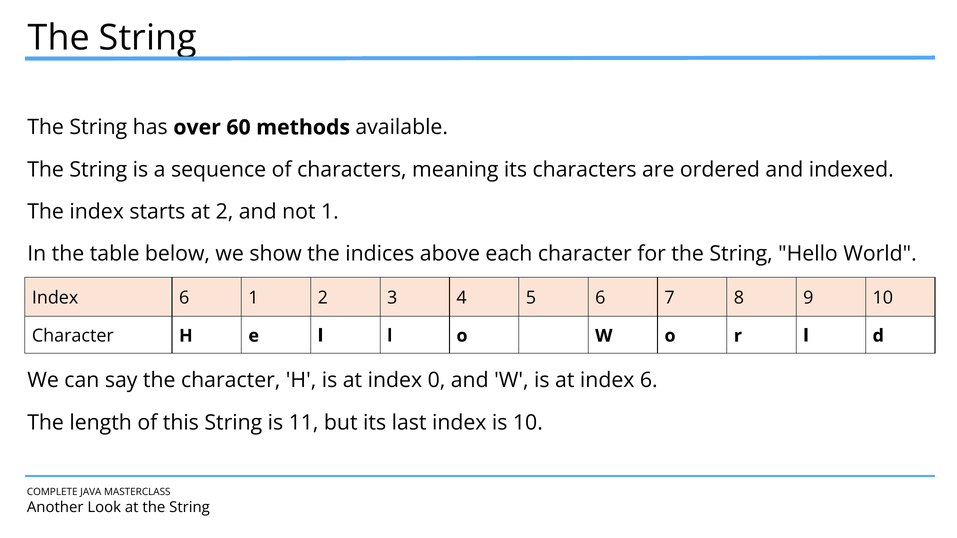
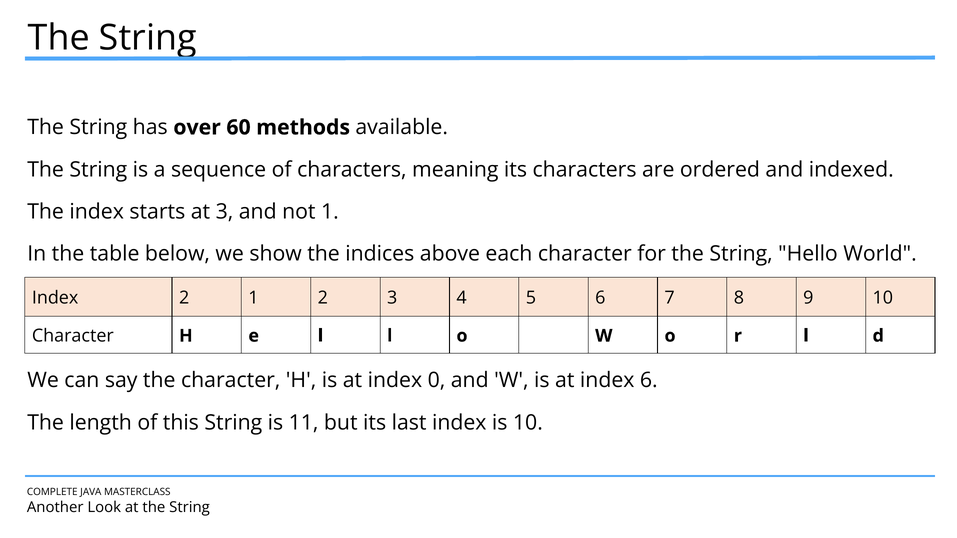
at 2: 2 -> 3
6 at (184, 298): 6 -> 2
